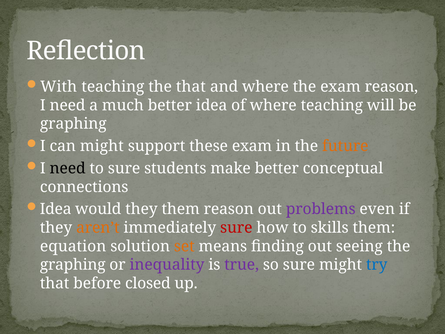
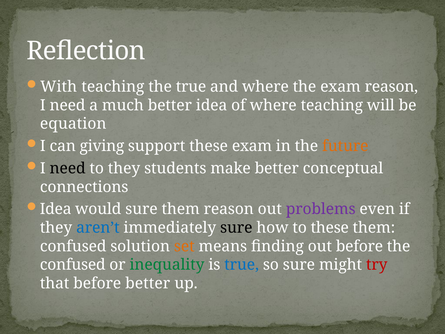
the that: that -> true
graphing at (73, 124): graphing -> equation
can might: might -> giving
to sure: sure -> they
would they: they -> sure
aren’t colour: orange -> blue
sure at (236, 228) colour: red -> black
to skills: skills -> these
equation at (73, 246): equation -> confused
out seeing: seeing -> before
graphing at (73, 265): graphing -> confused
inequality colour: purple -> green
true at (242, 265) colour: purple -> blue
try colour: blue -> red
before closed: closed -> better
